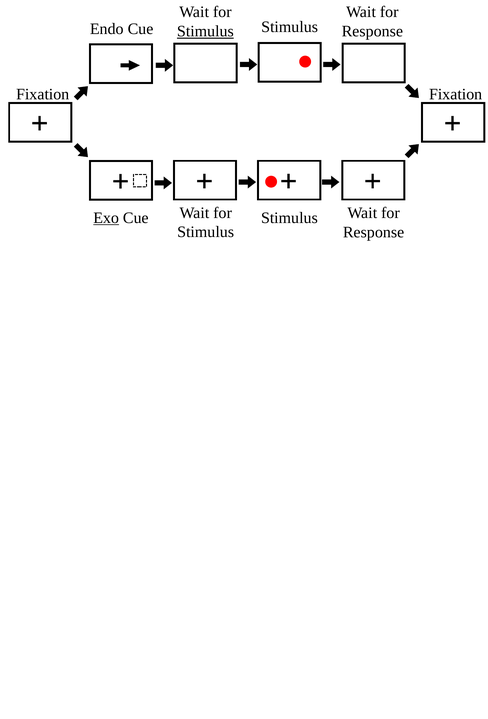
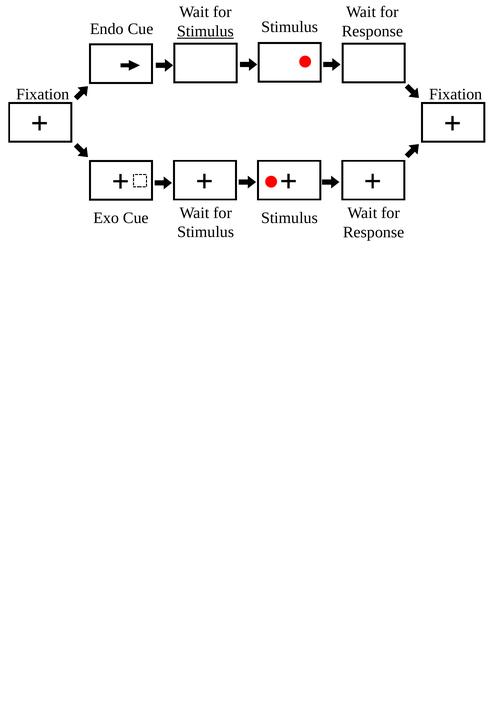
Exo underline: present -> none
